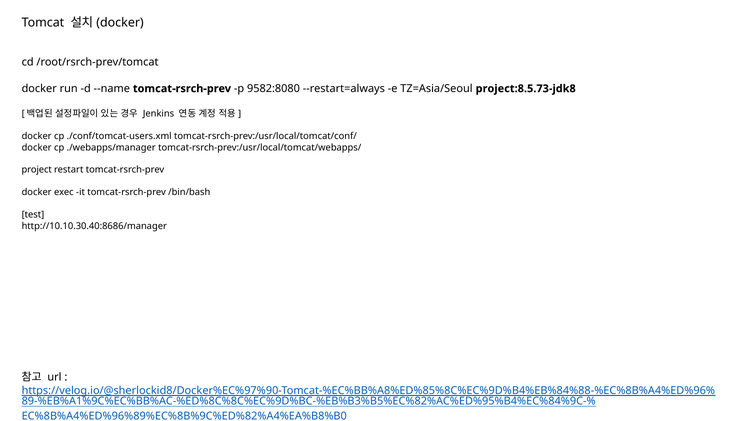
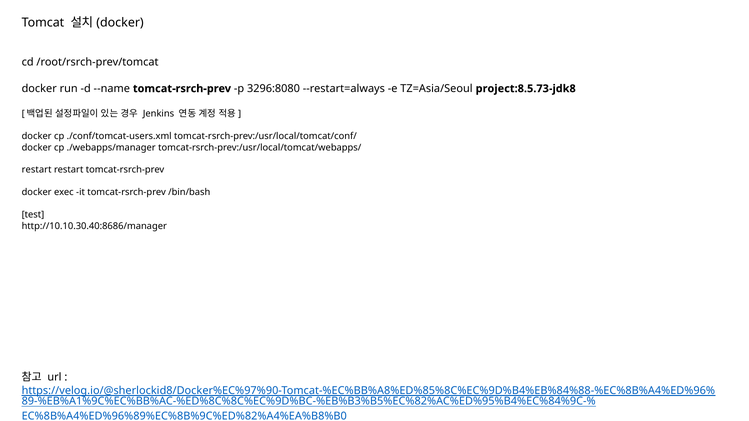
9582:8080: 9582:8080 -> 3296:8080
project at (37, 170): project -> restart
